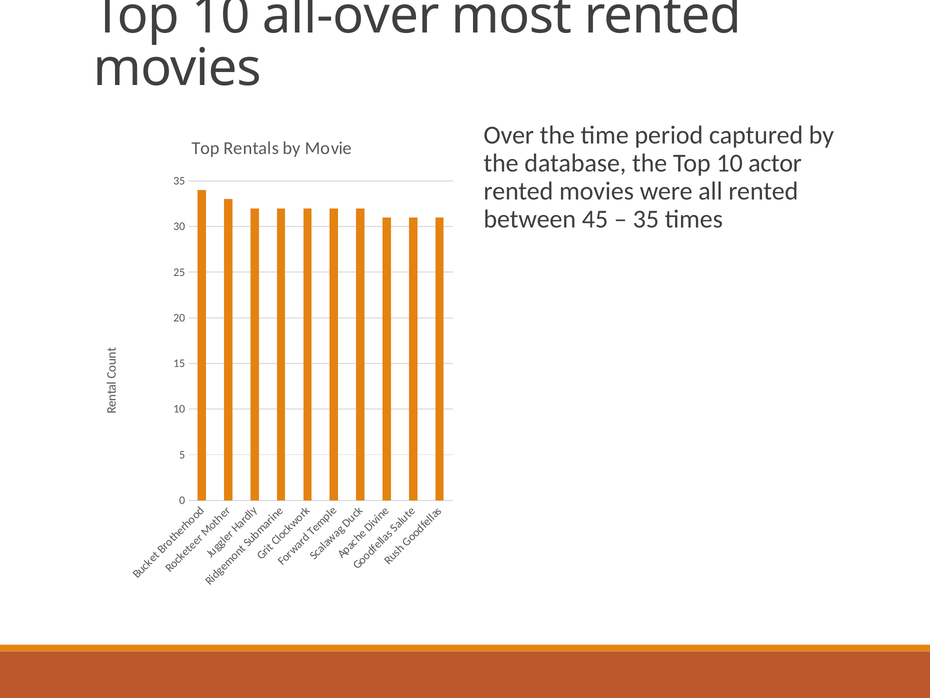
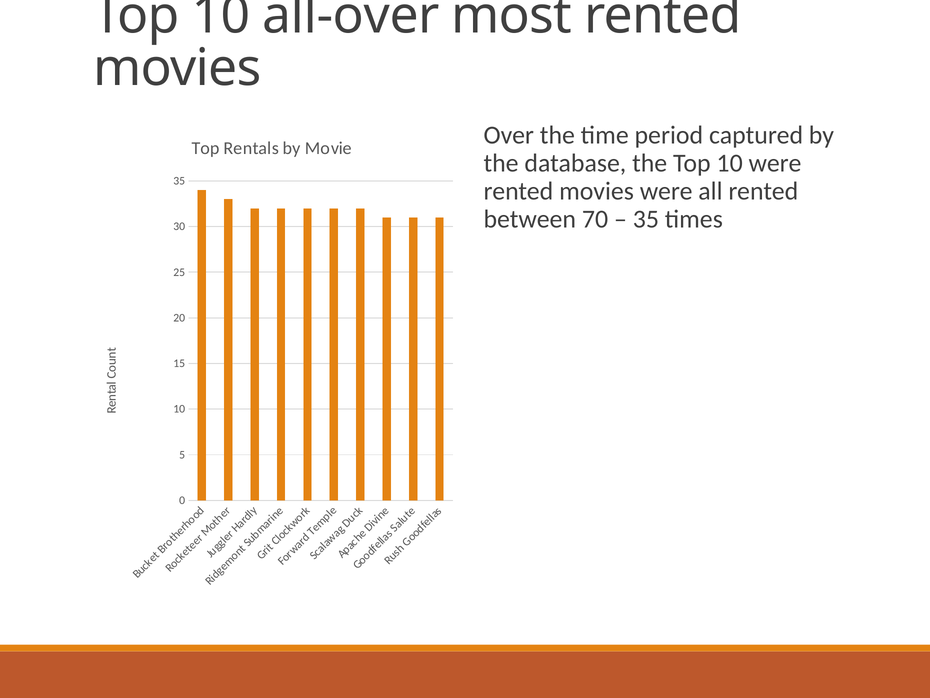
10 actor: actor -> were
45: 45 -> 70
